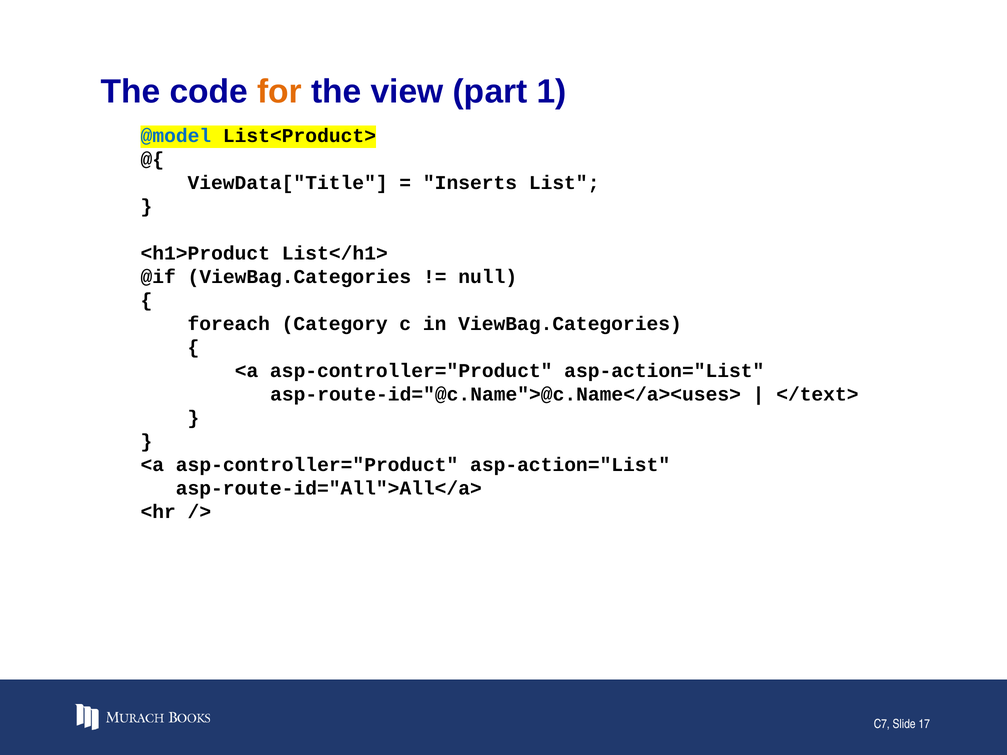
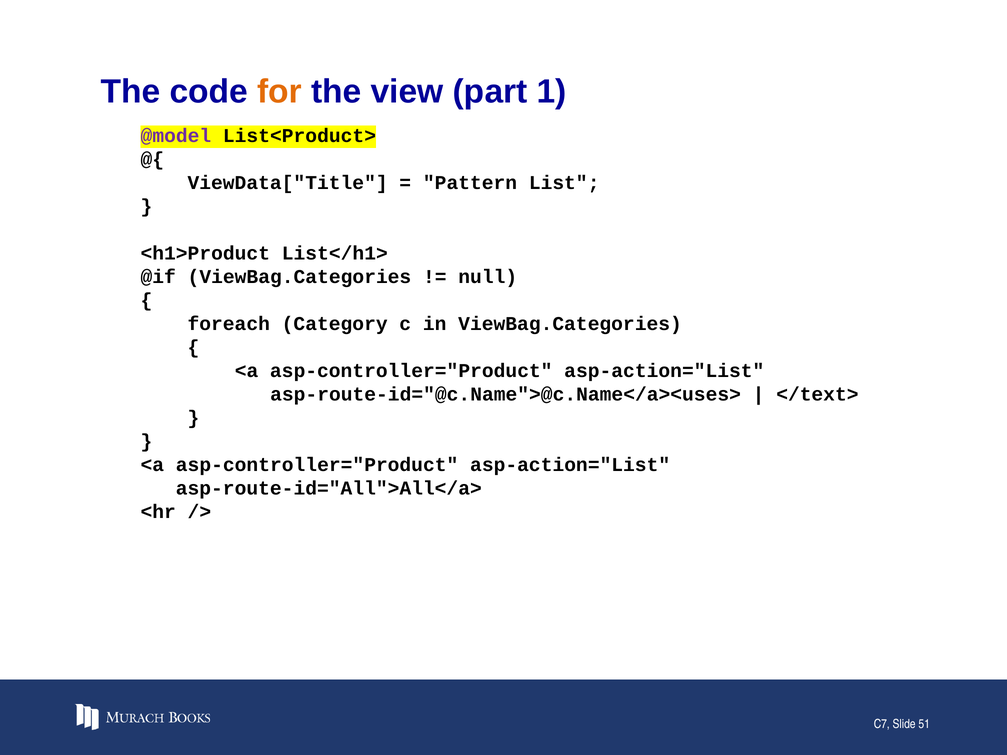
@model colour: blue -> purple
Inserts: Inserts -> Pattern
17: 17 -> 51
